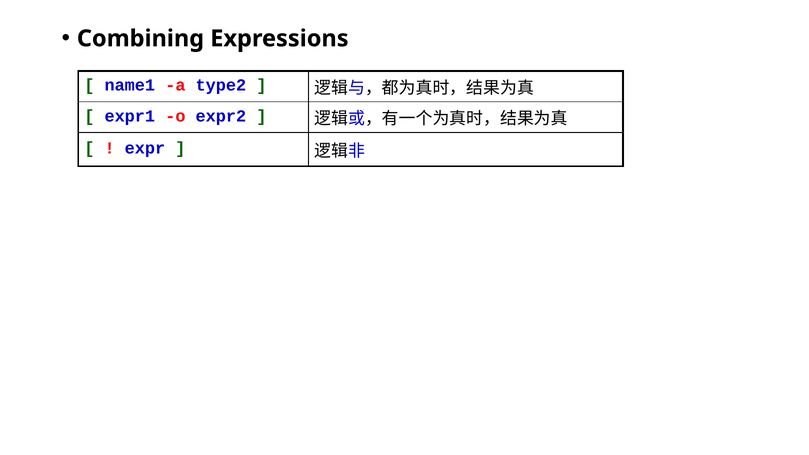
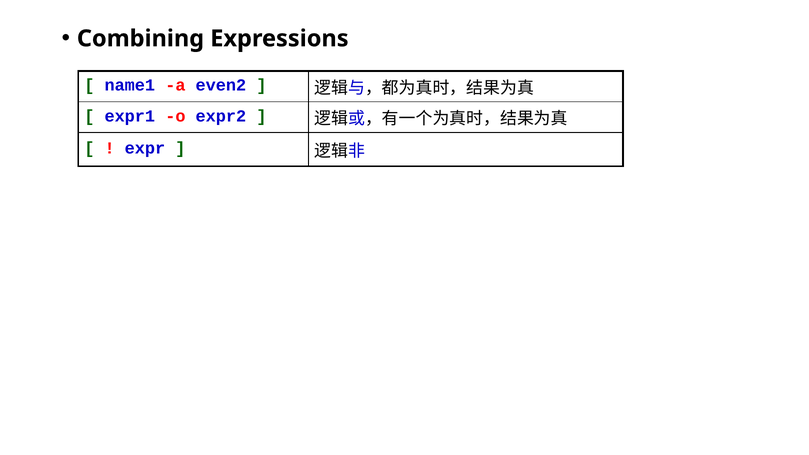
type2: type2 -> even2
